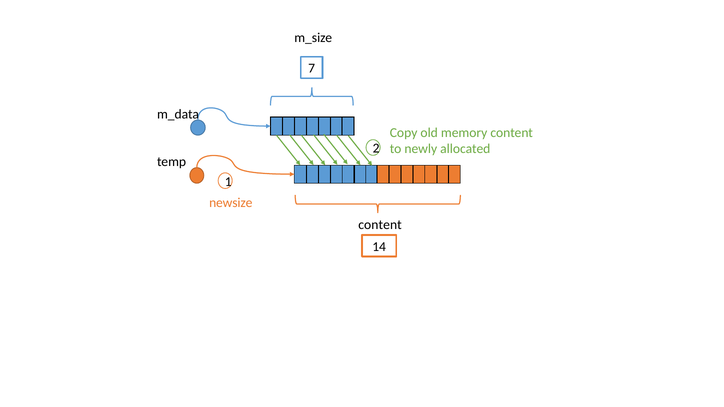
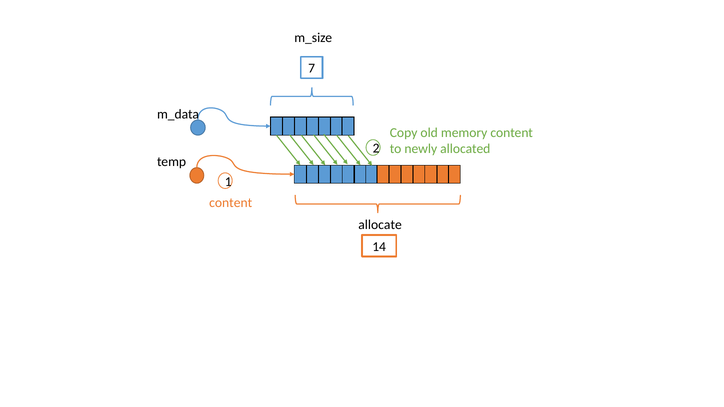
newsize at (231, 203): newsize -> content
content at (380, 225): content -> allocate
